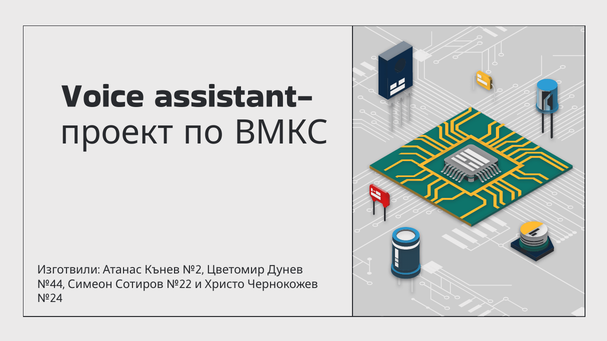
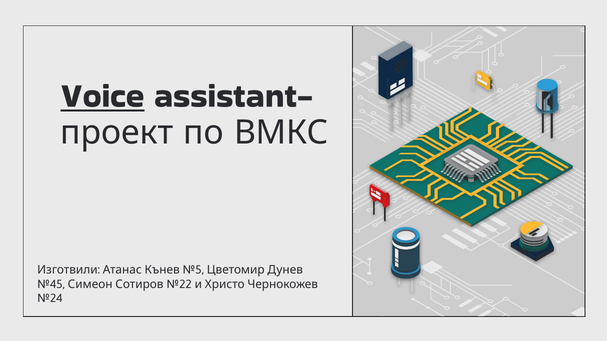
Voice underline: none -> present
№2: №2 -> №5
№44: №44 -> №45
